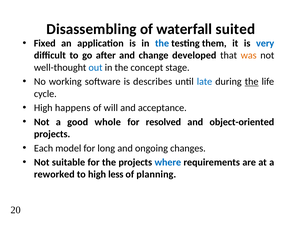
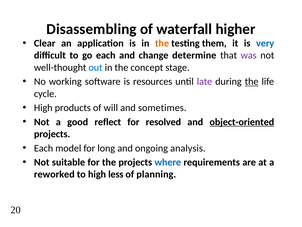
suited: suited -> higher
Fixed: Fixed -> Clear
the at (162, 43) colour: blue -> orange
go after: after -> each
developed: developed -> determine
was colour: orange -> purple
describes: describes -> resources
late colour: blue -> purple
happens: happens -> products
acceptance: acceptance -> sometimes
whole: whole -> reflect
object-oriented underline: none -> present
changes: changes -> analysis
